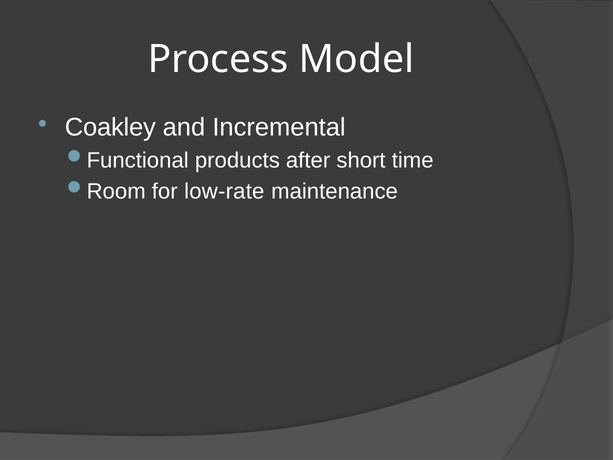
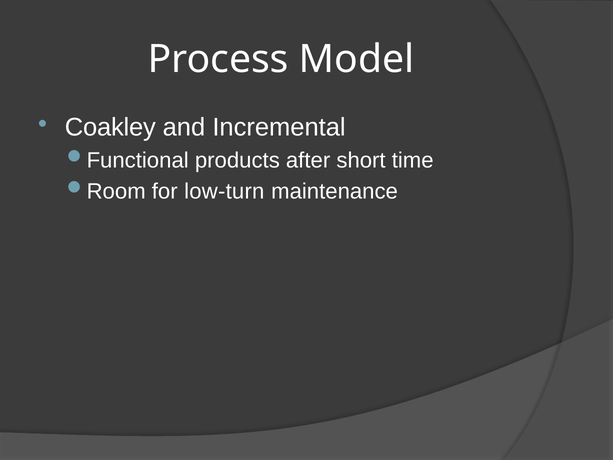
low-rate: low-rate -> low-turn
